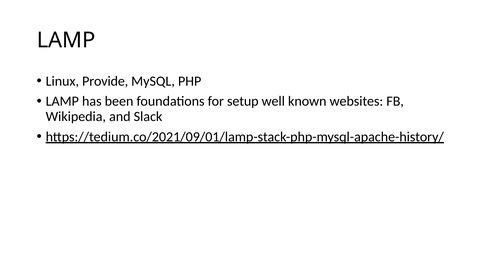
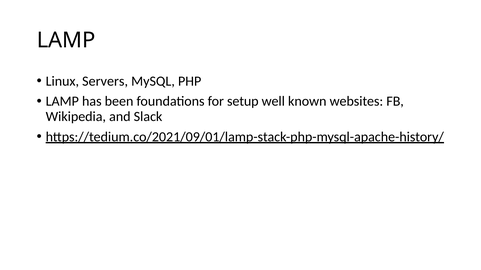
Provide: Provide -> Servers
